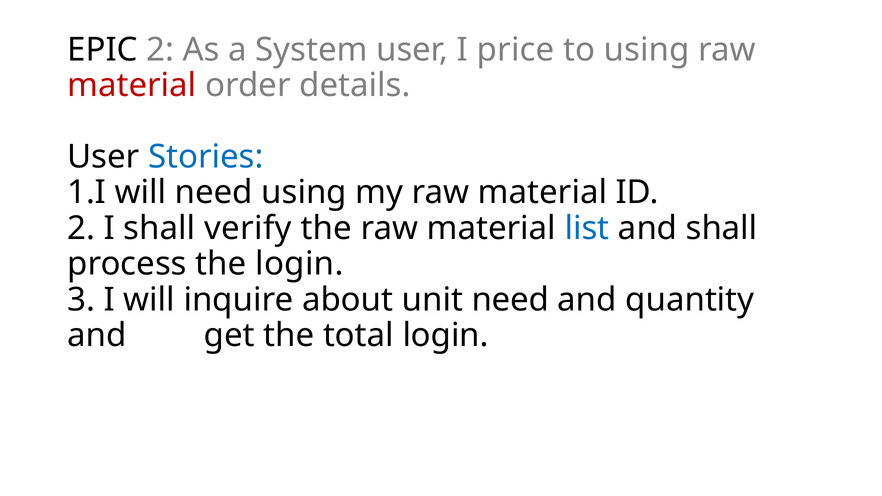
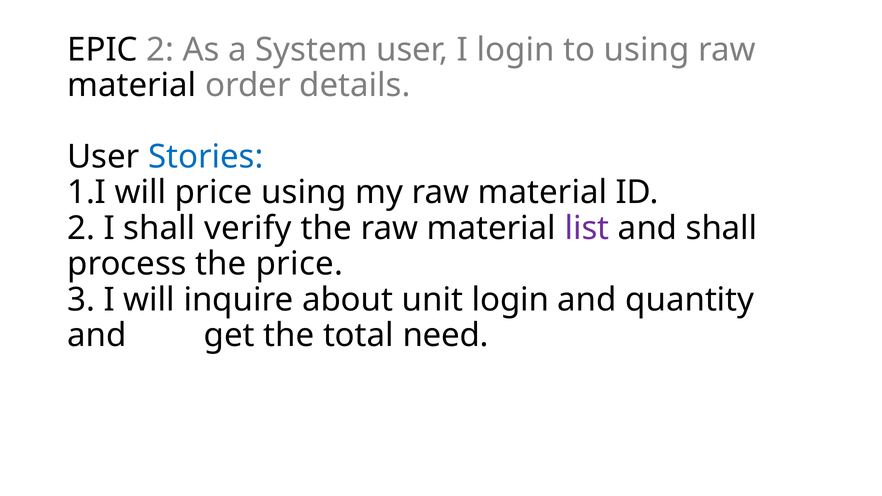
I price: price -> login
material at (132, 85) colour: red -> black
will need: need -> price
list colour: blue -> purple
the login: login -> price
unit need: need -> login
total login: login -> need
